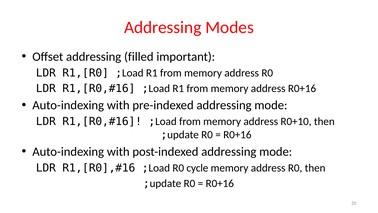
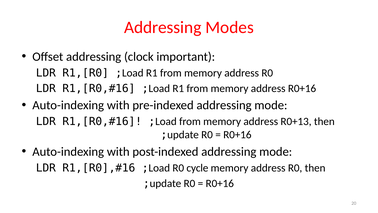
filled: filled -> clock
R0+10: R0+10 -> R0+13
